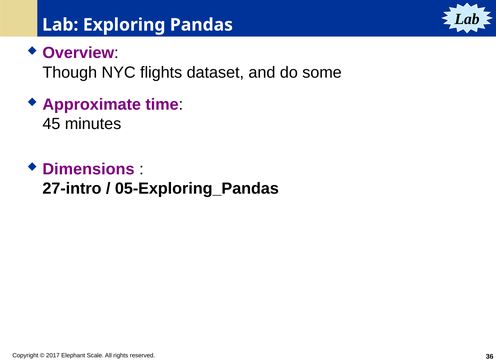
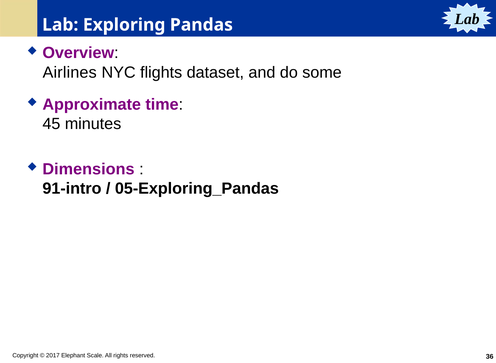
Though: Though -> Airlines
27-intro: 27-intro -> 91-intro
